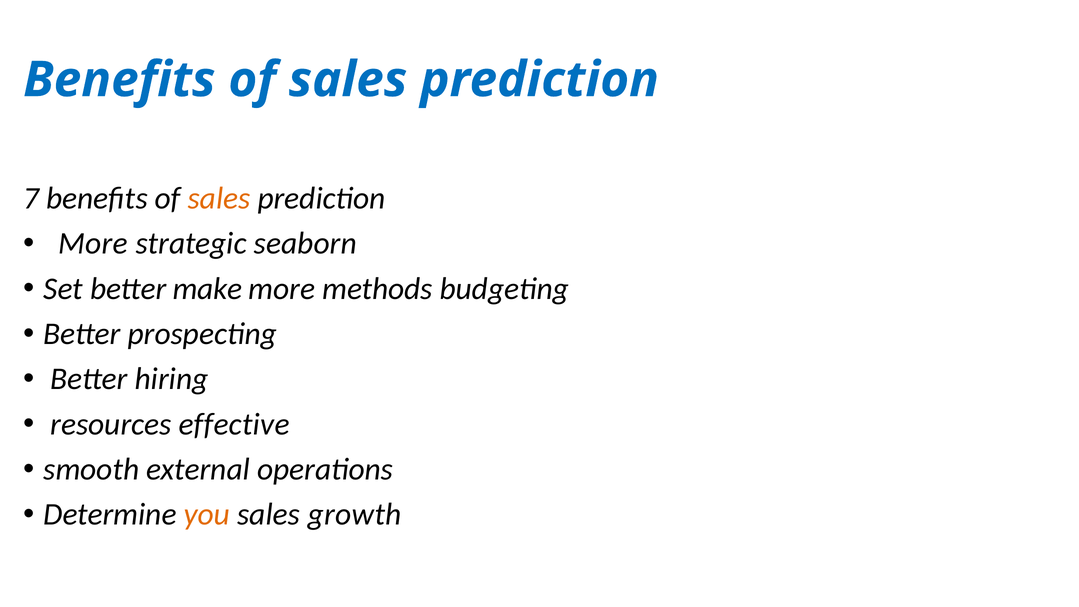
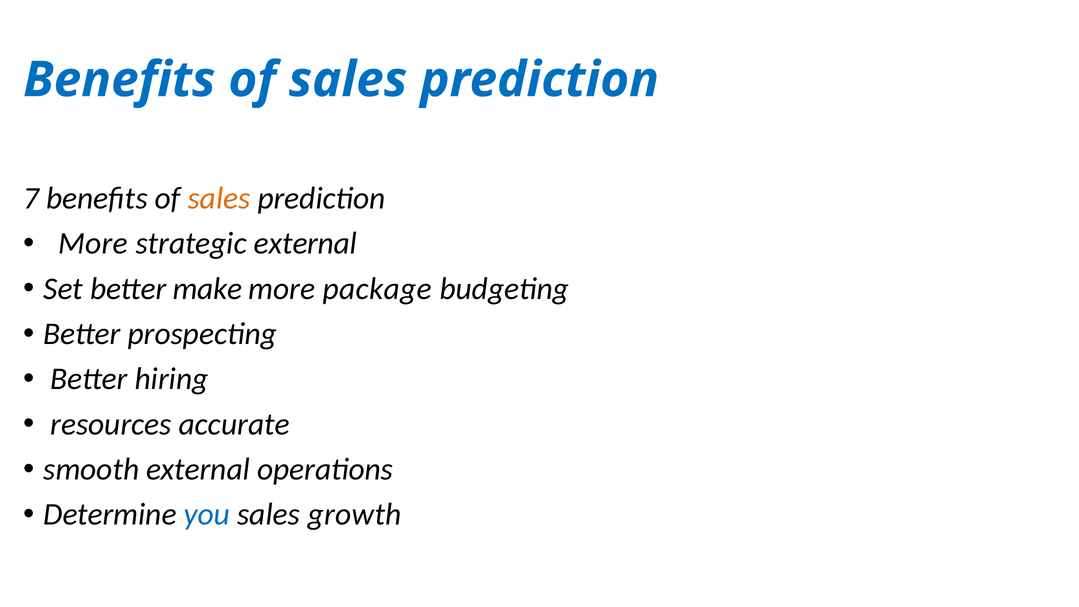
strategic seaborn: seaborn -> external
methods: methods -> package
effective: effective -> accurate
you colour: orange -> blue
